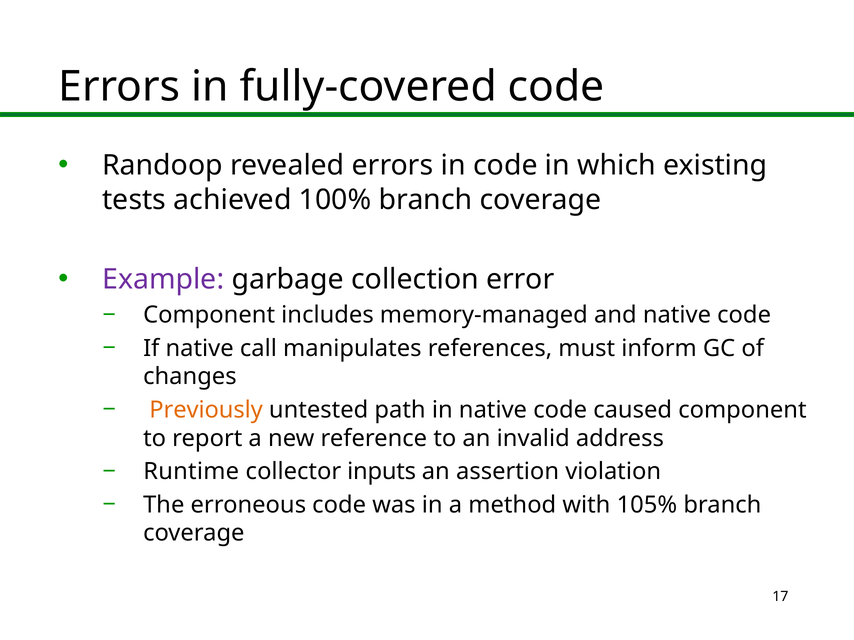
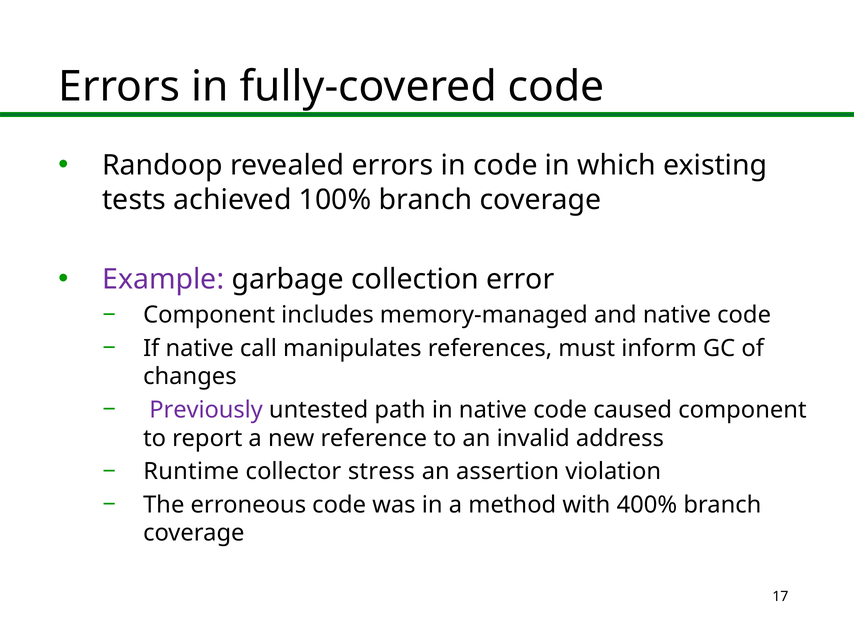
Previously colour: orange -> purple
inputs: inputs -> stress
105%: 105% -> 400%
